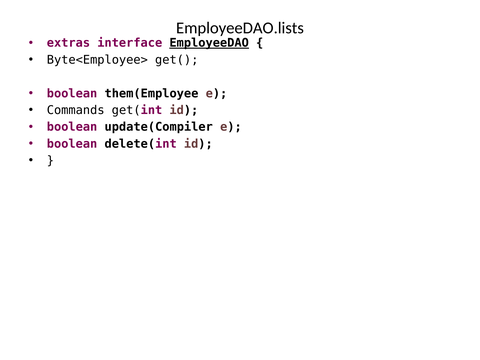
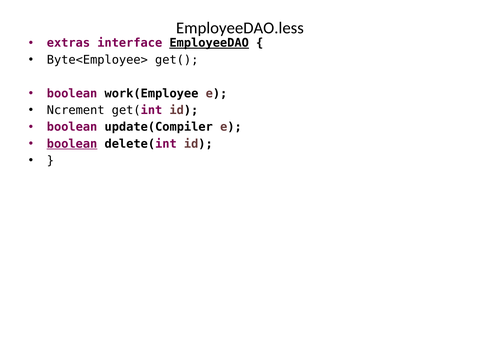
EmployeeDAO.lists: EmployeeDAO.lists -> EmployeeDAO.less
them(Employee: them(Employee -> work(Employee
Commands: Commands -> Ncrement
boolean at (72, 144) underline: none -> present
